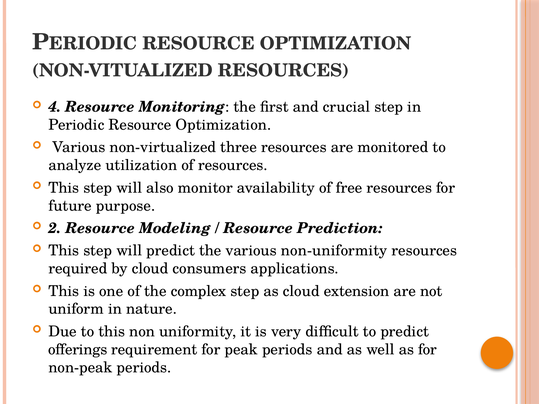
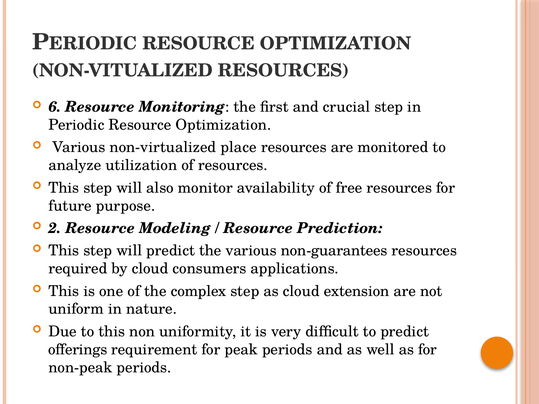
4: 4 -> 6
three: three -> place
non-uniformity: non-uniformity -> non-guarantees
